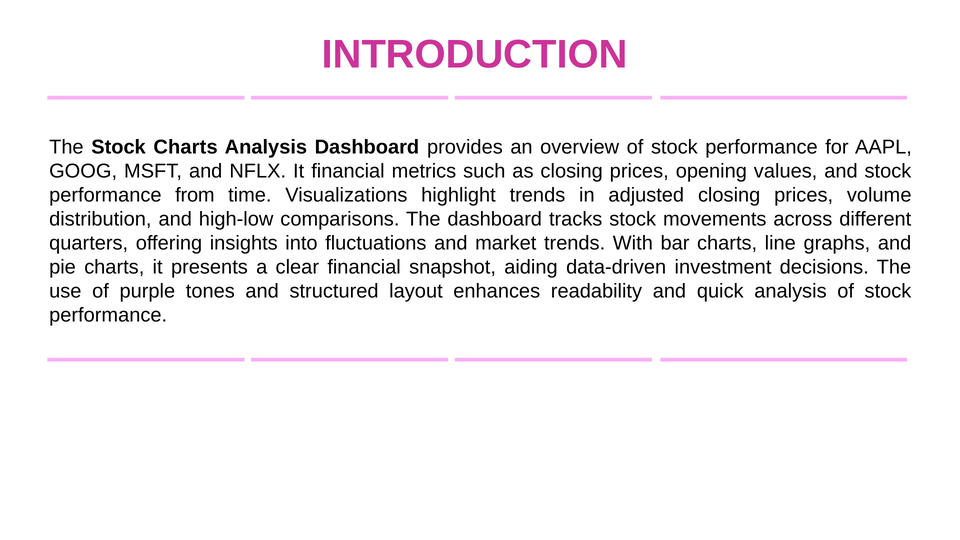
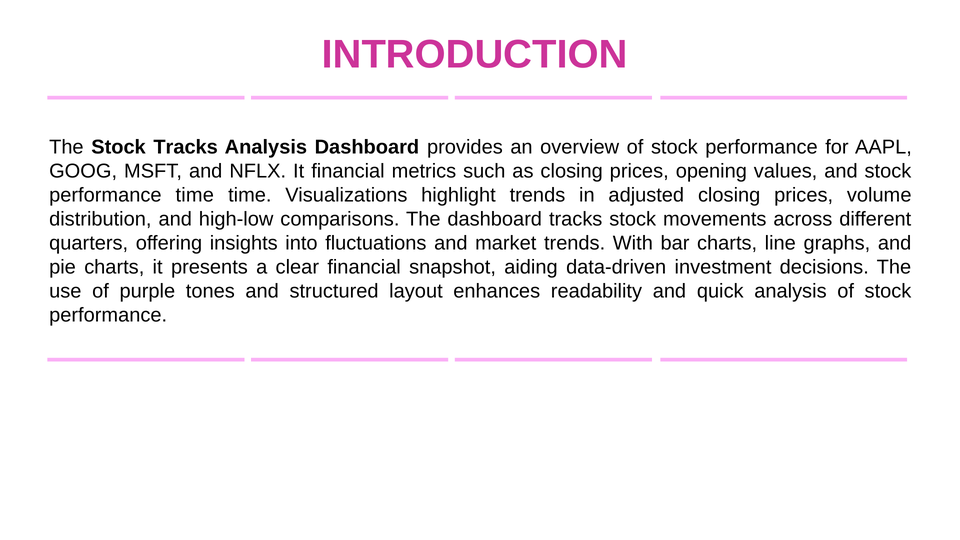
Stock Charts: Charts -> Tracks
performance from: from -> time
